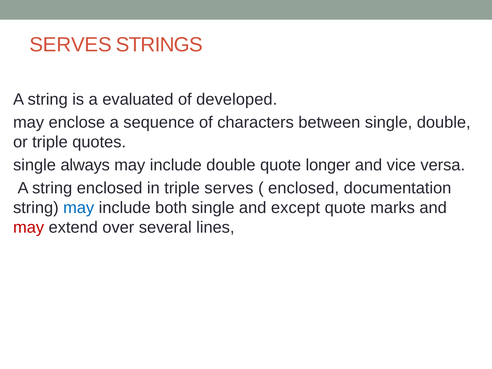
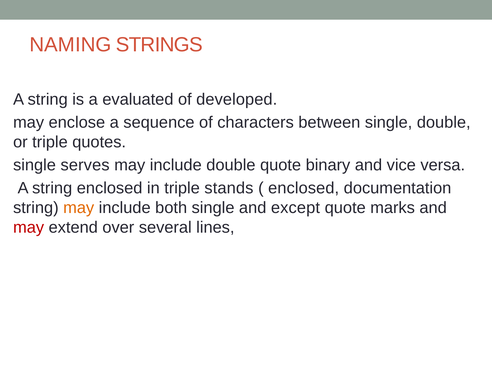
SERVES at (71, 45): SERVES -> NAMING
always: always -> serves
longer: longer -> binary
triple serves: serves -> stands
may at (79, 208) colour: blue -> orange
